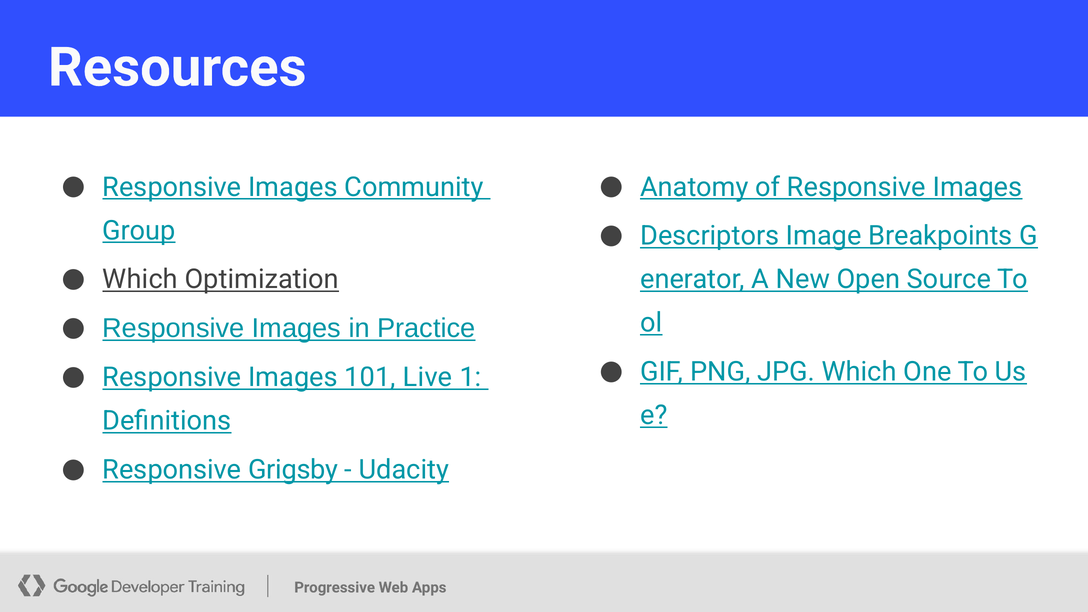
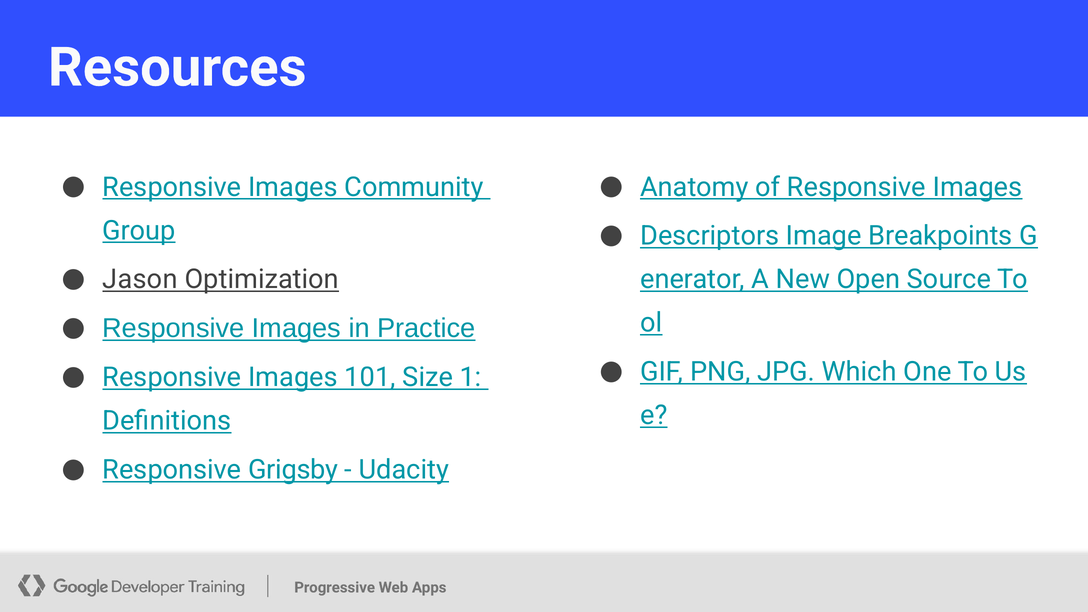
Which at (140, 280): Which -> Jason
Live: Live -> Size
